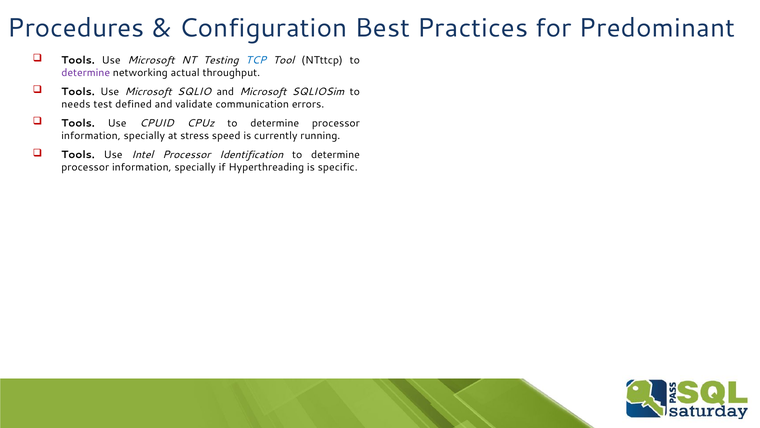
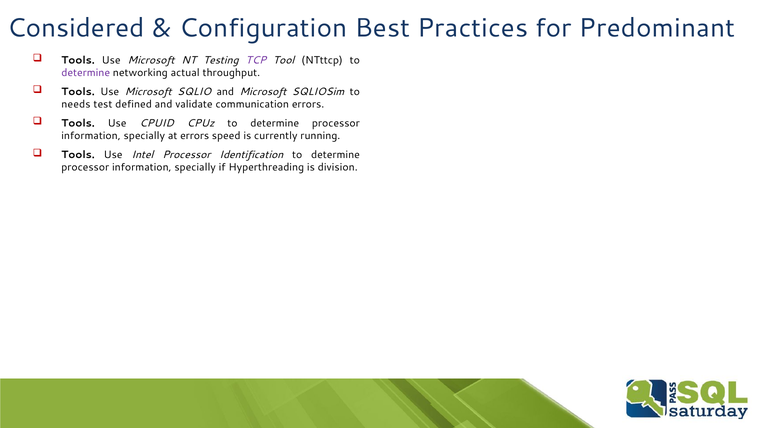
Procedures: Procedures -> Considered
TCP colour: blue -> purple
at stress: stress -> errors
specific: specific -> division
